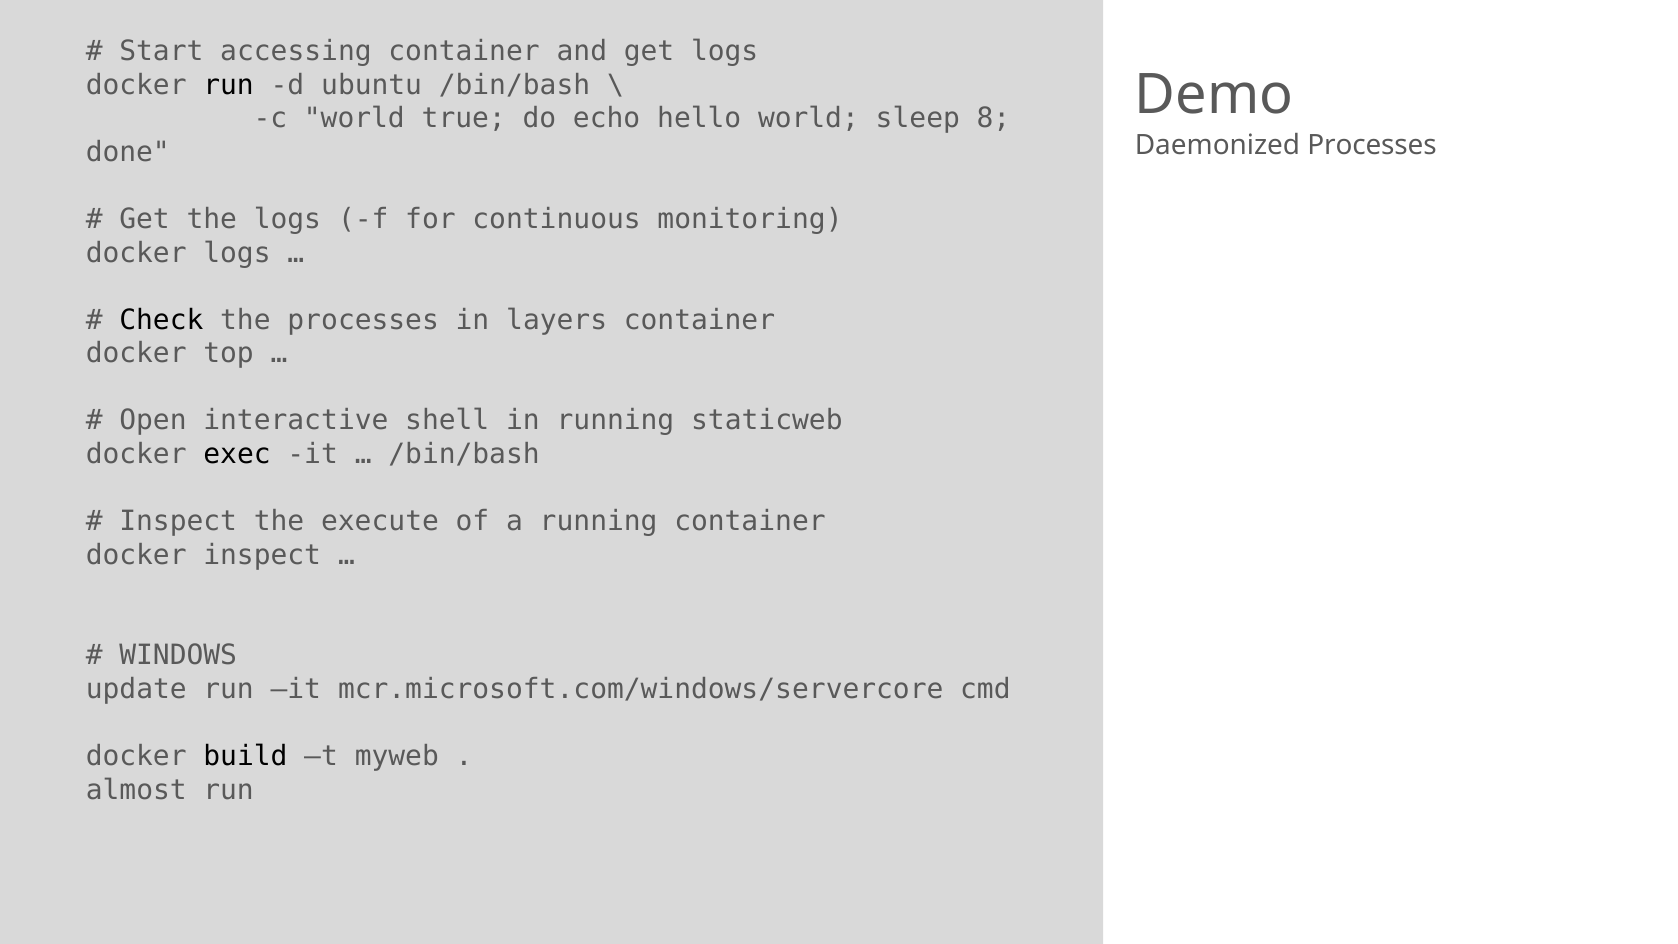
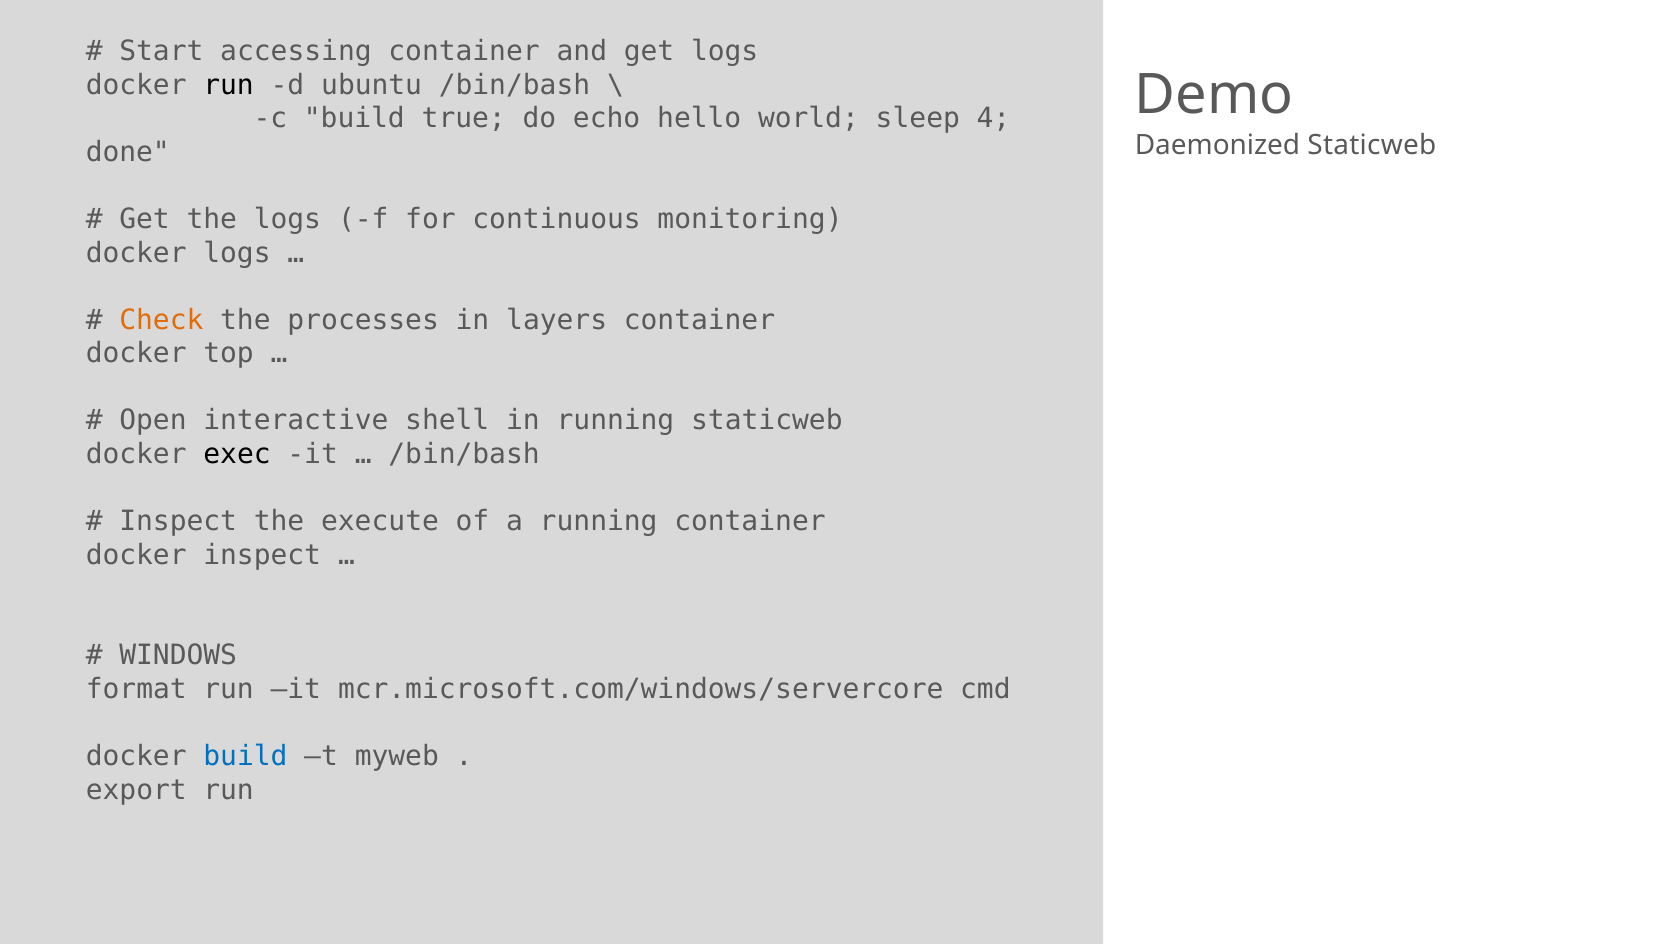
c world: world -> build
8: 8 -> 4
Daemonized Processes: Processes -> Staticweb
Check colour: black -> orange
update: update -> format
build at (245, 756) colour: black -> blue
almost: almost -> export
